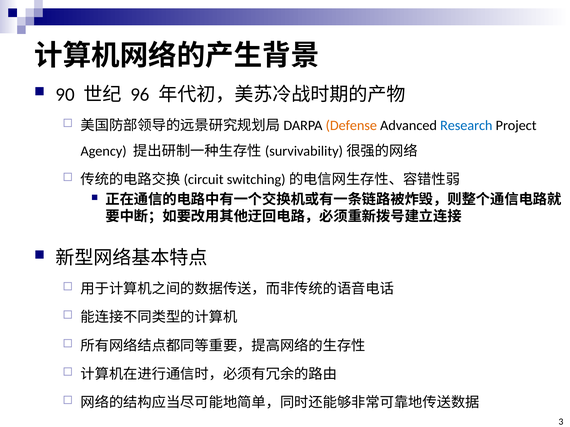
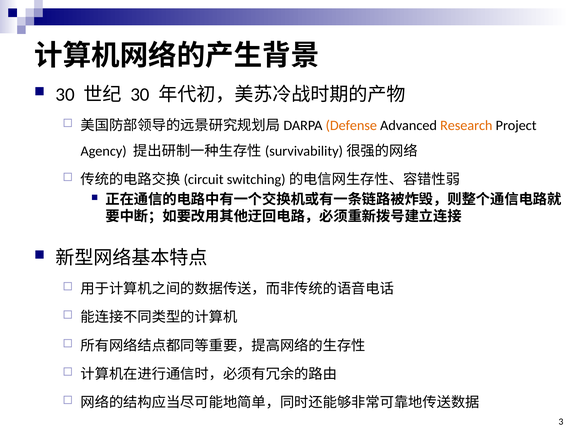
90 at (65, 95): 90 -> 30
96 at (140, 95): 96 -> 30
Research colour: blue -> orange
